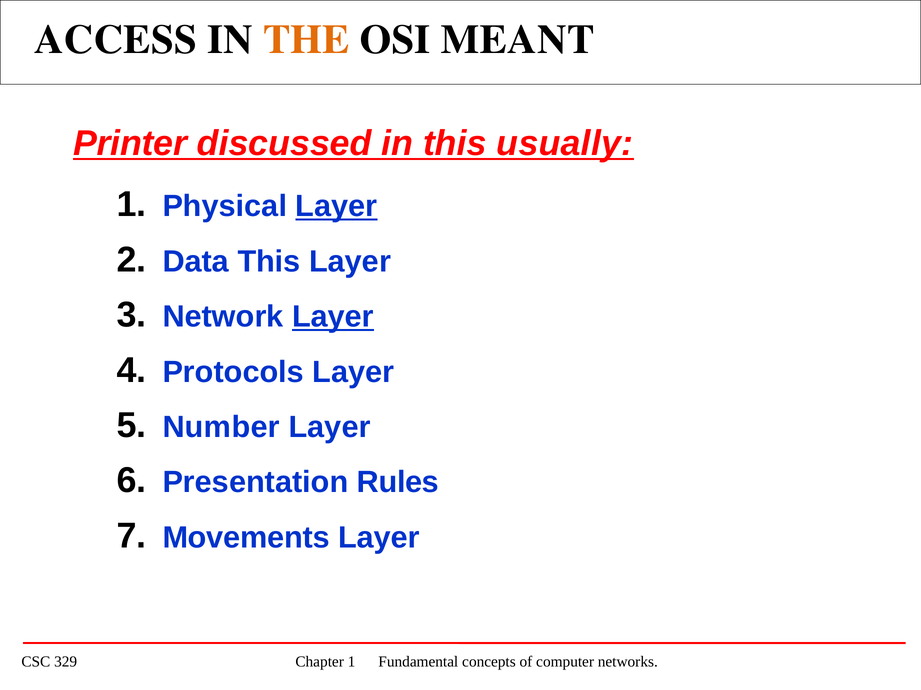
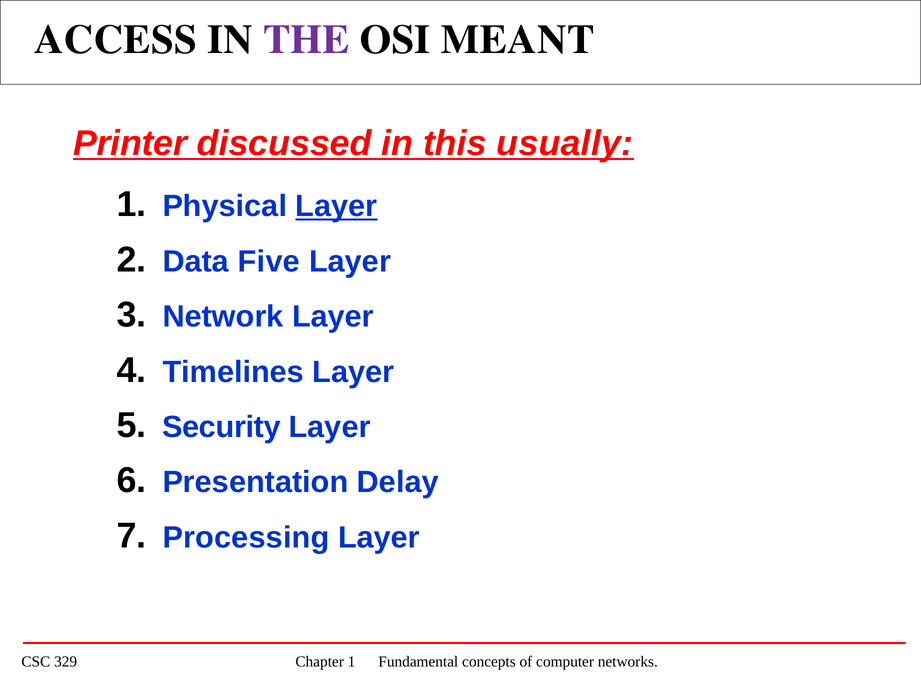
THE colour: orange -> purple
Data This: This -> Five
Layer at (333, 317) underline: present -> none
Protocols: Protocols -> Timelines
Number: Number -> Security
Rules: Rules -> Delay
Movements: Movements -> Processing
